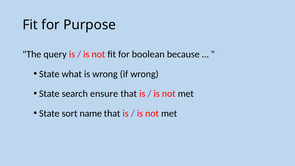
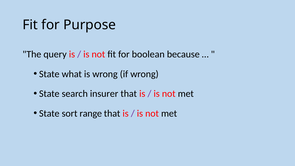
ensure: ensure -> insurer
name: name -> range
